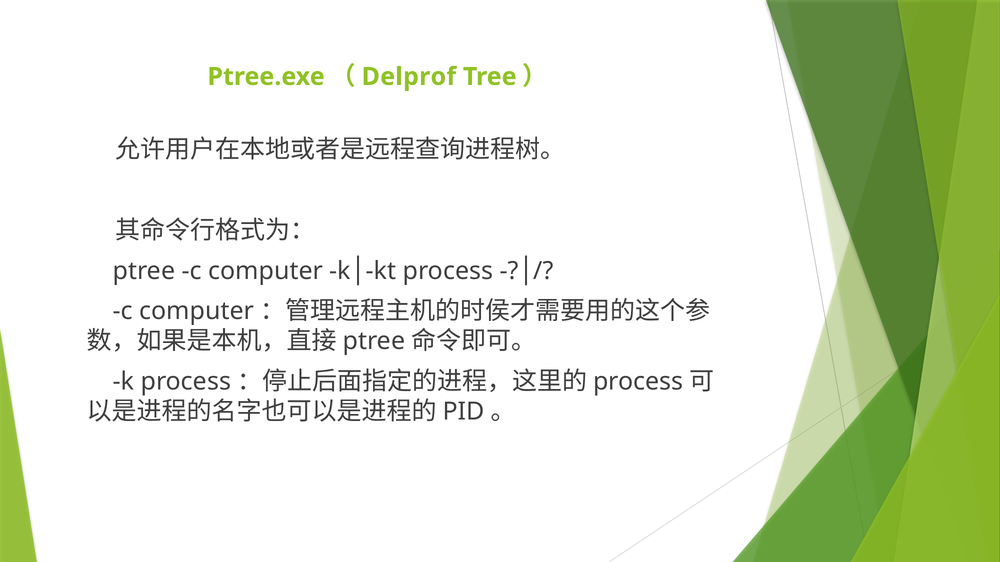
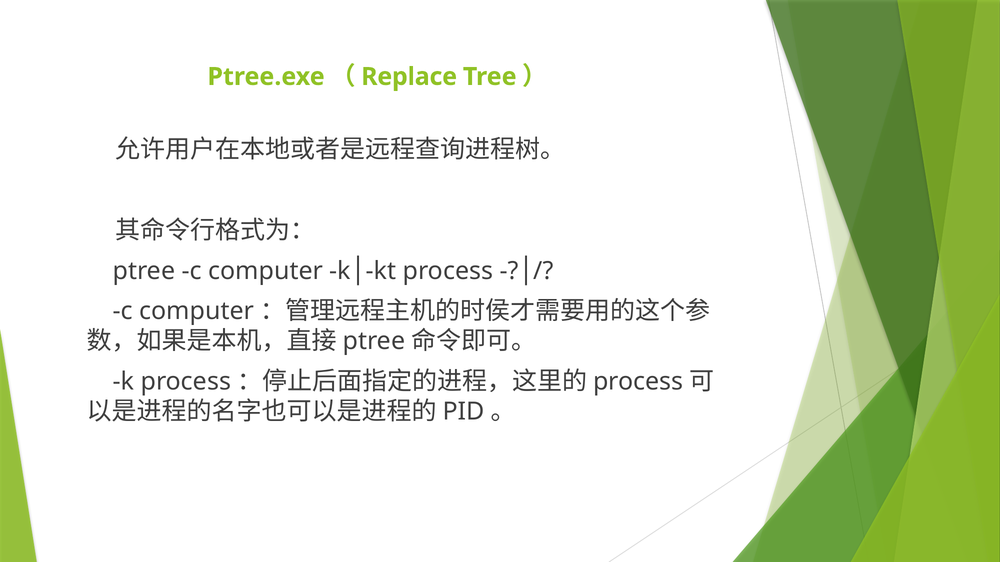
Delprof: Delprof -> Replace
